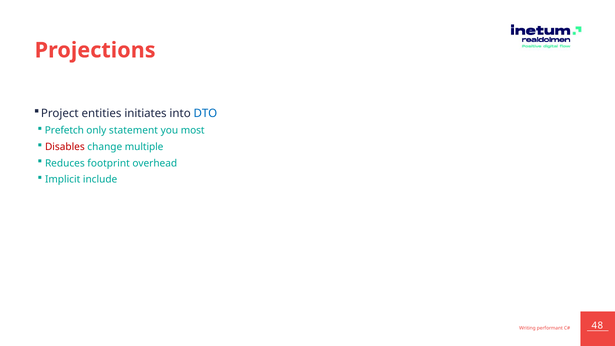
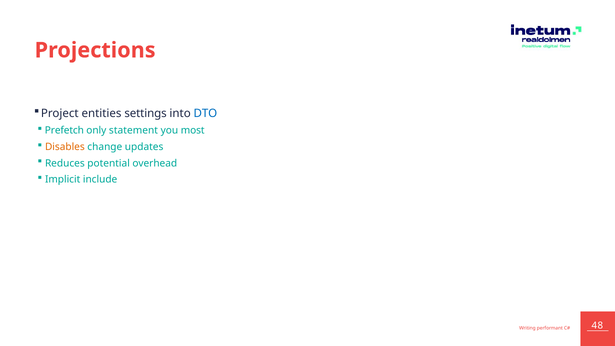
initiates: initiates -> settings
Disables colour: red -> orange
multiple: multiple -> updates
footprint: footprint -> potential
